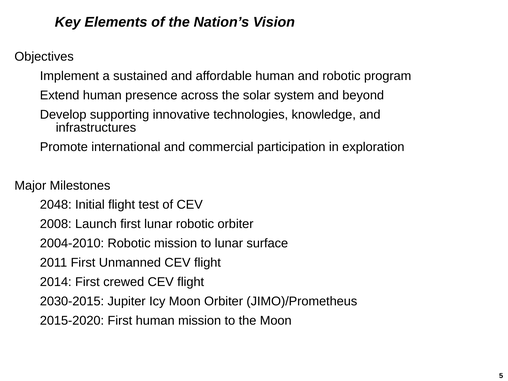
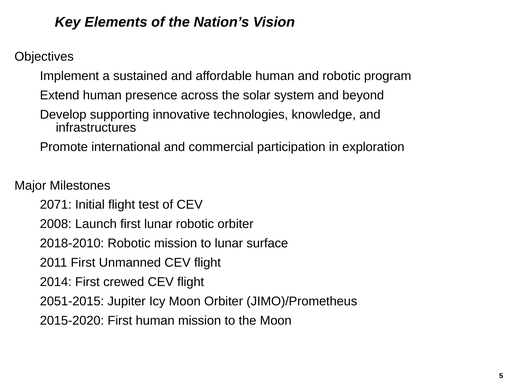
2048: 2048 -> 2071
2004-2010: 2004-2010 -> 2018-2010
2030-2015: 2030-2015 -> 2051-2015
